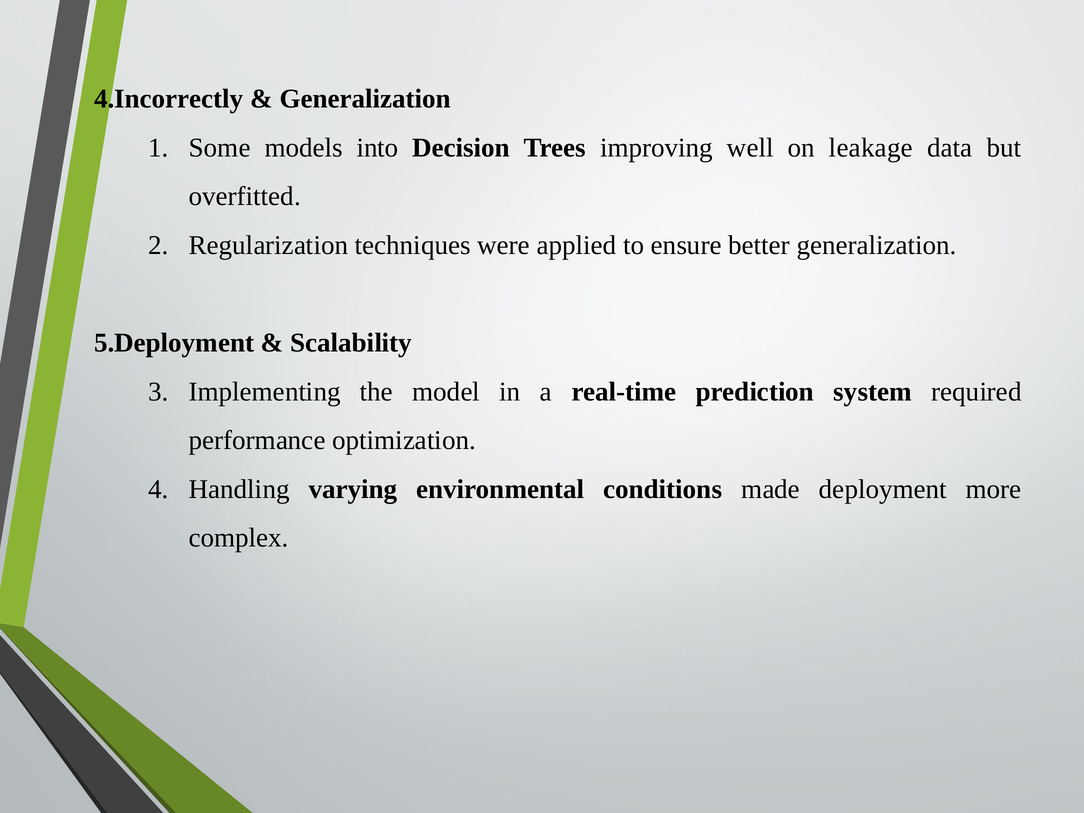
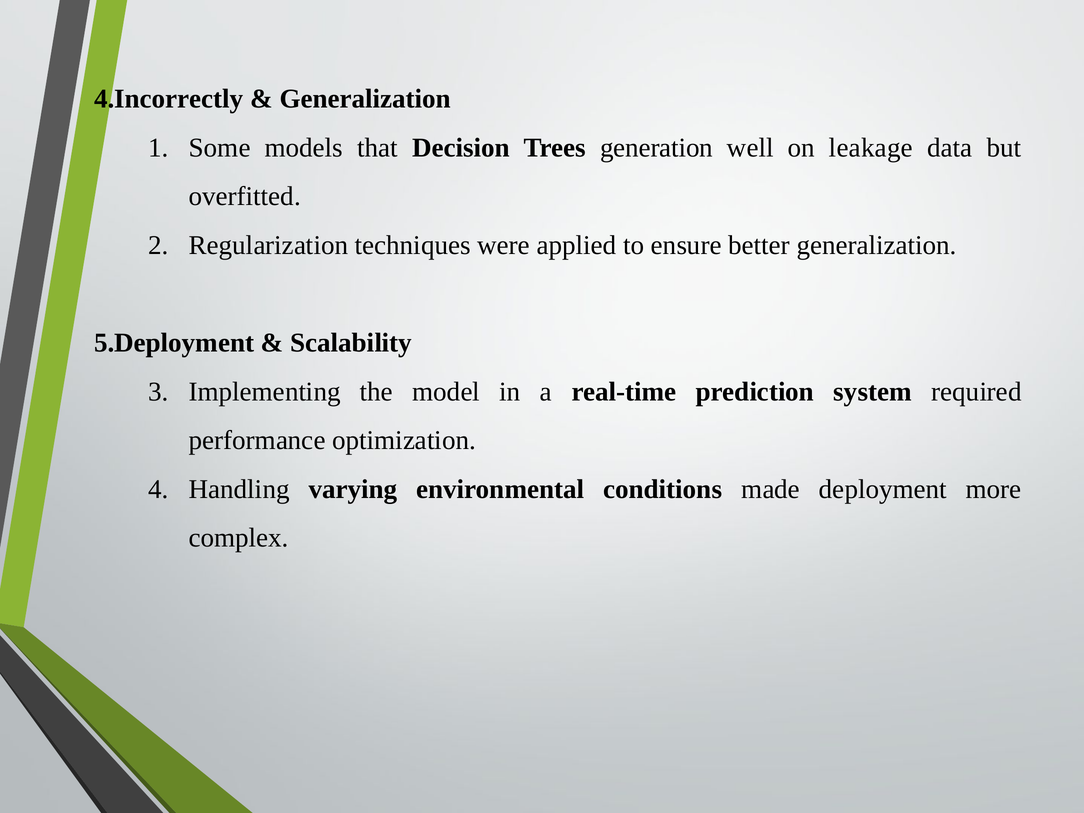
into: into -> that
improving: improving -> generation
